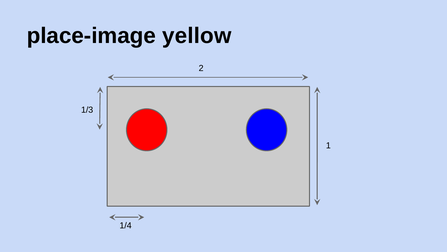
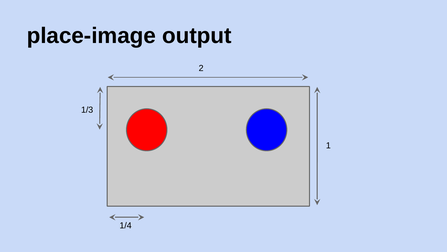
yellow: yellow -> output
